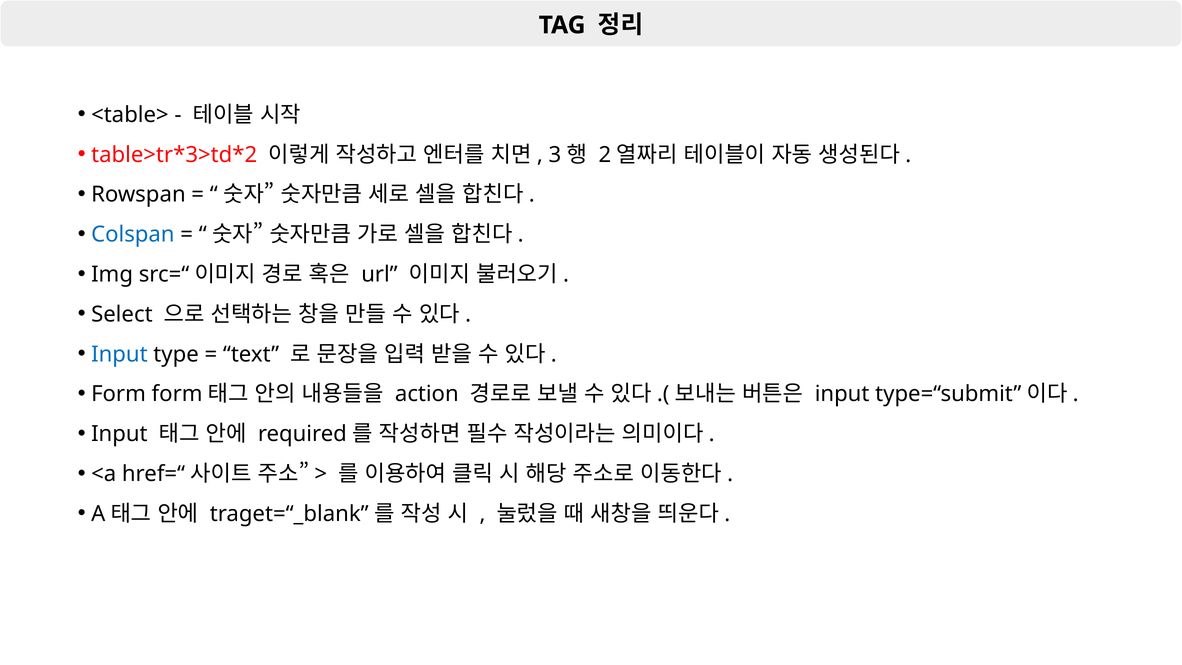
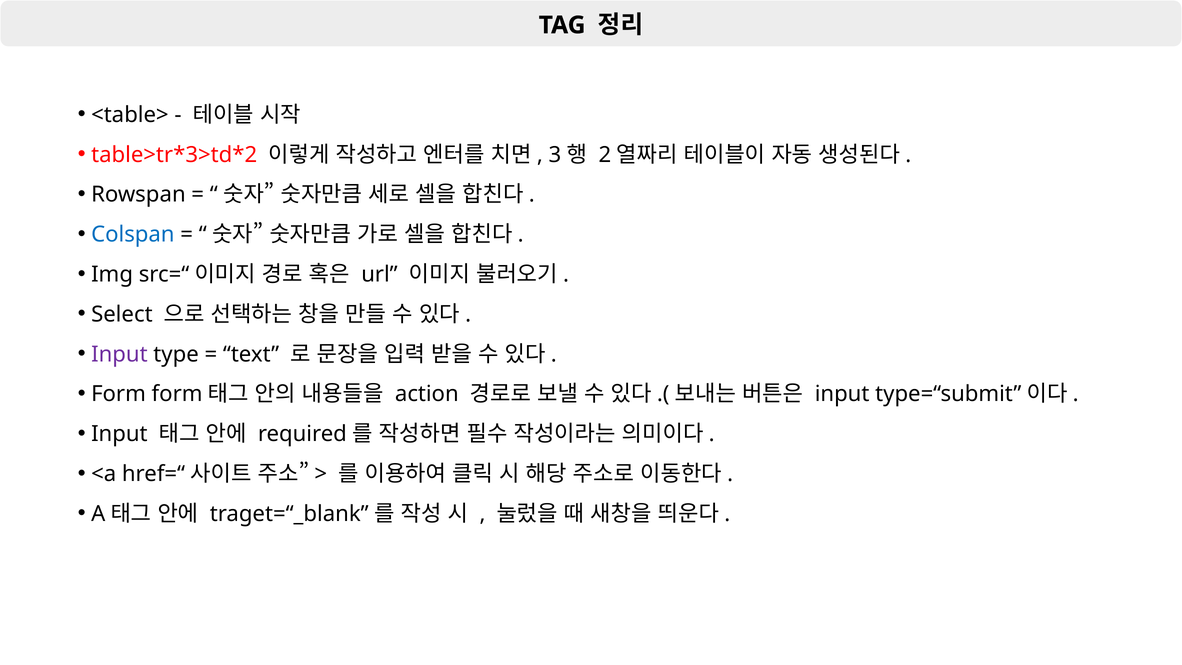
Input at (119, 354) colour: blue -> purple
